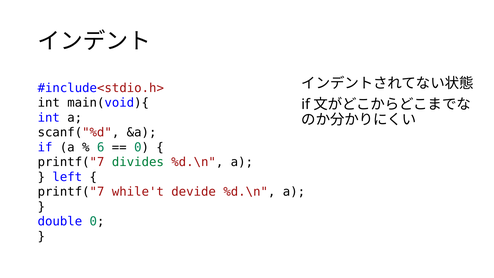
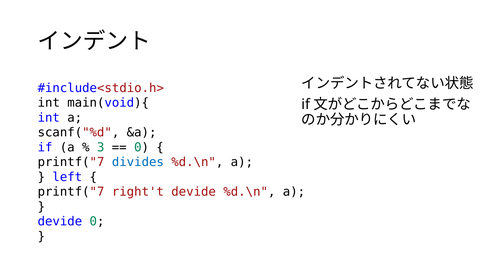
6: 6 -> 3
divides colour: green -> blue
while't: while't -> right't
double at (60, 221): double -> devide
